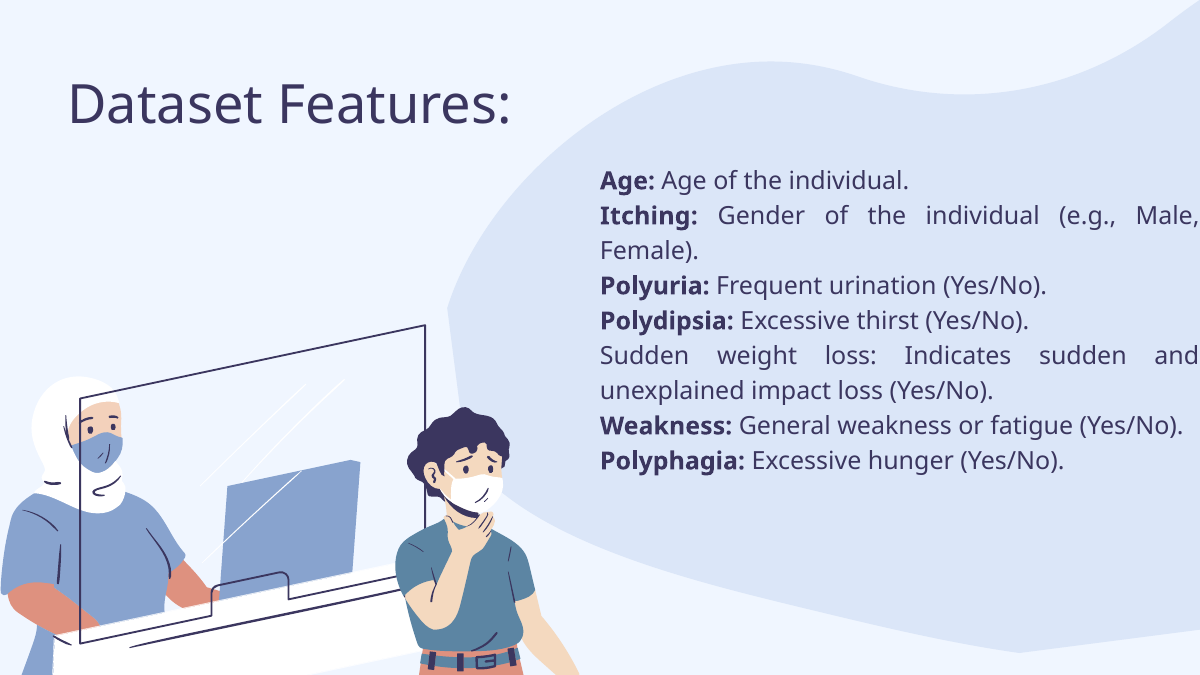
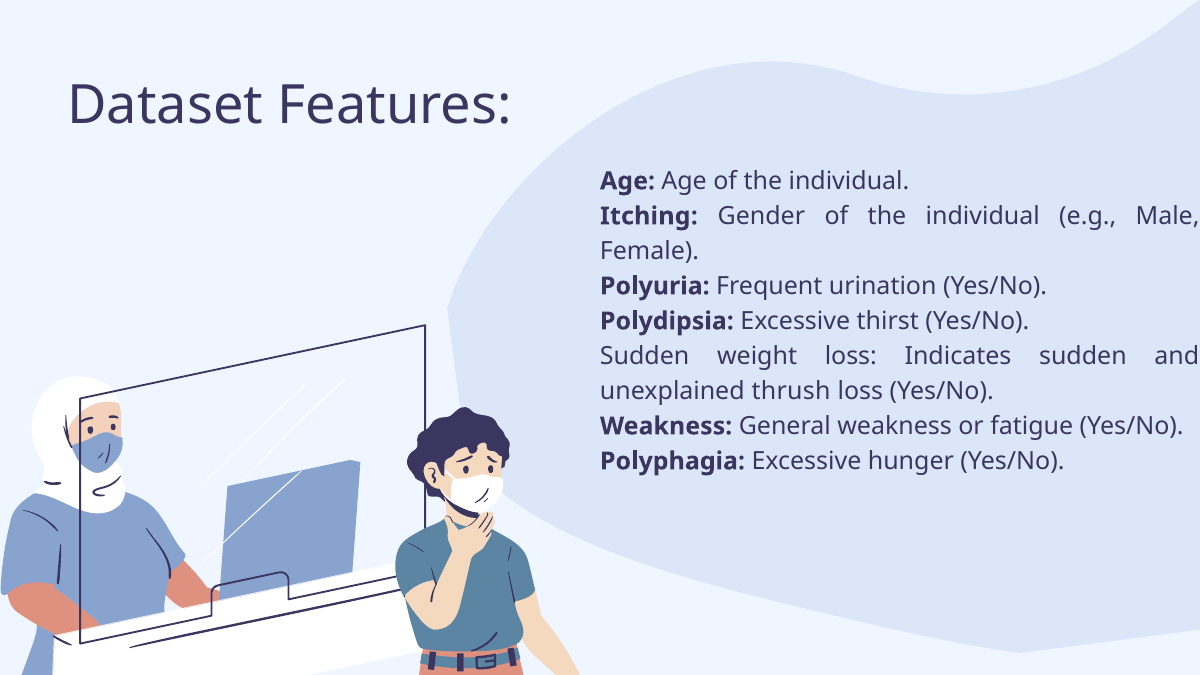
impact: impact -> thrush
